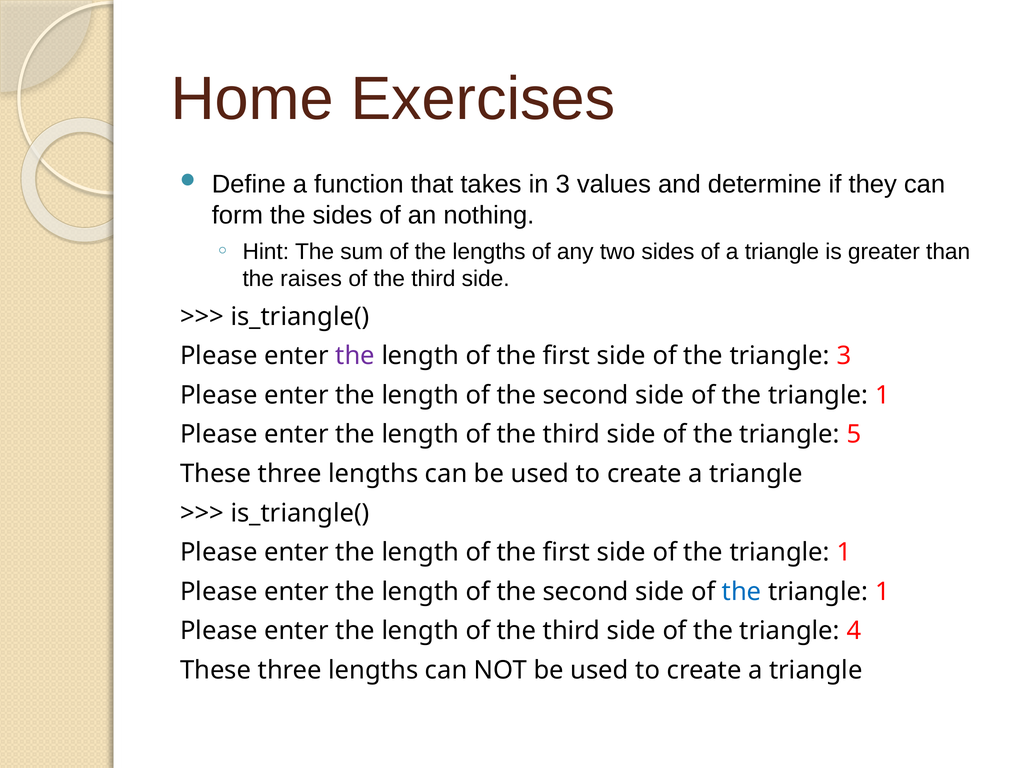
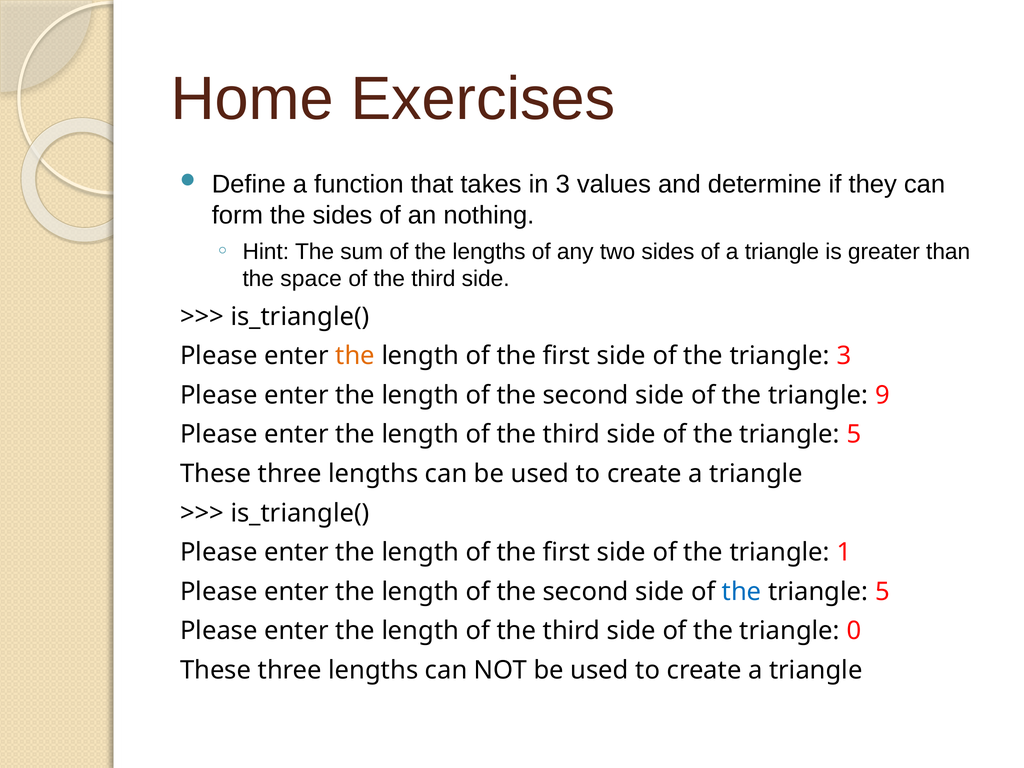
raises: raises -> space
the at (355, 356) colour: purple -> orange
1 at (883, 395): 1 -> 9
1 at (883, 592): 1 -> 5
4: 4 -> 0
